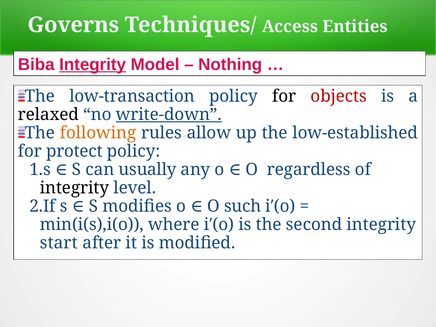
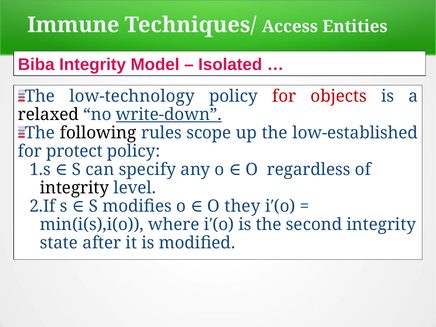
Governs: Governs -> Immune
Integrity at (93, 65) underline: present -> none
Nothing: Nothing -> Isolated
low-transaction: low-transaction -> low-technology
for at (284, 96) colour: black -> red
following colour: orange -> black
allow: allow -> scope
usually: usually -> specify
such: such -> they
start: start -> state
